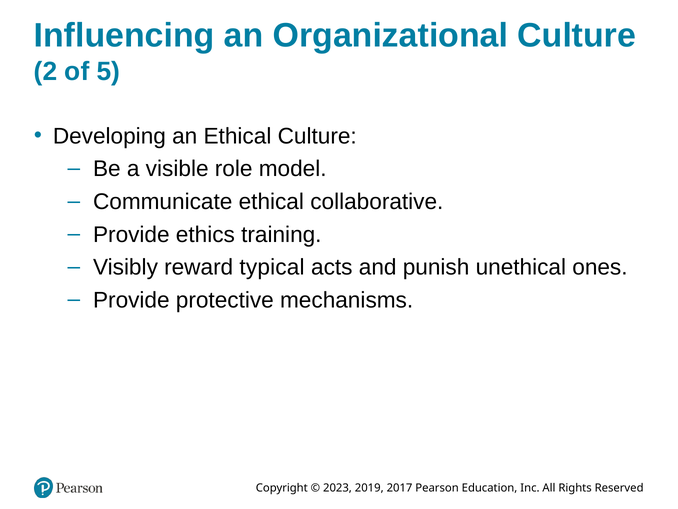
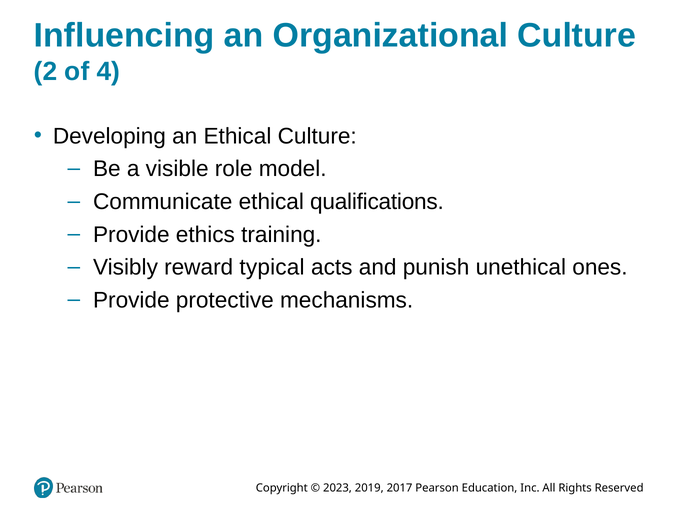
5: 5 -> 4
collaborative: collaborative -> qualifications
